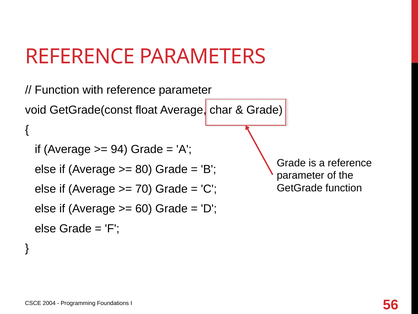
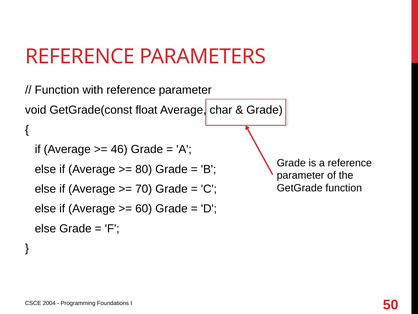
94: 94 -> 46
56: 56 -> 50
